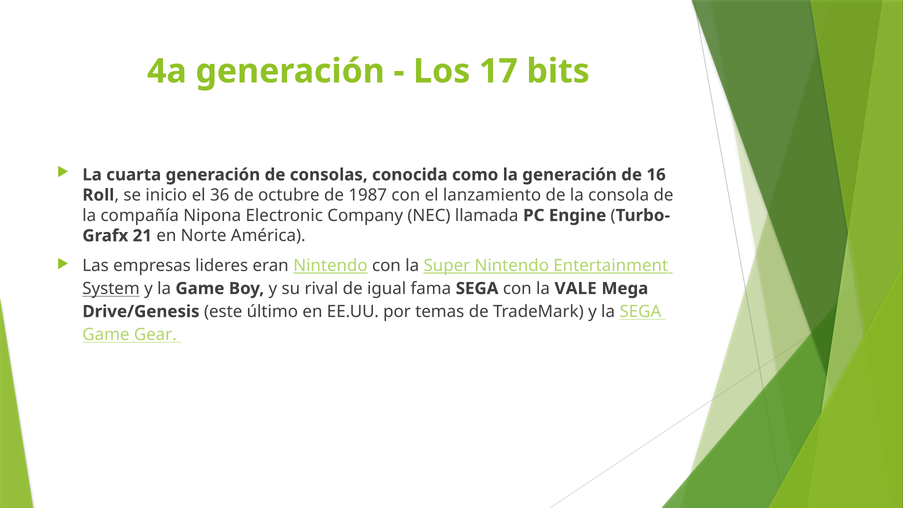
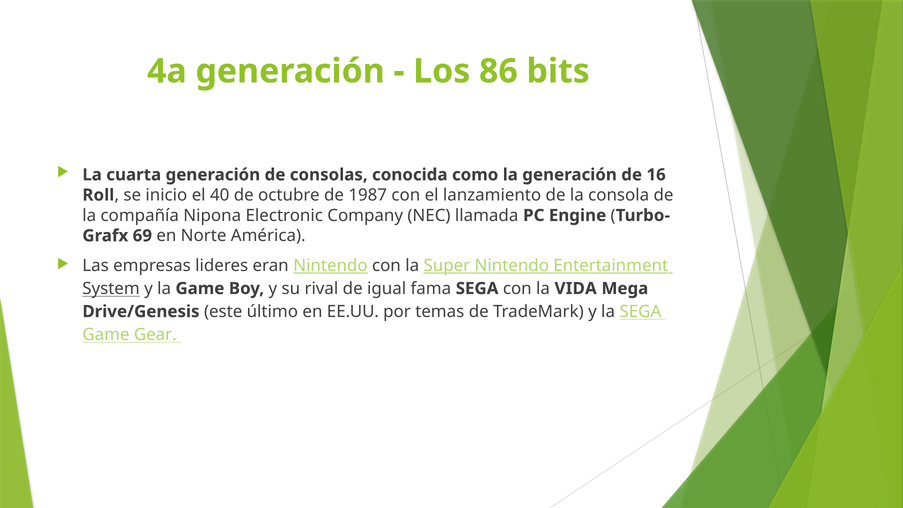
17: 17 -> 86
36: 36 -> 40
21: 21 -> 69
VALE: VALE -> VIDA
